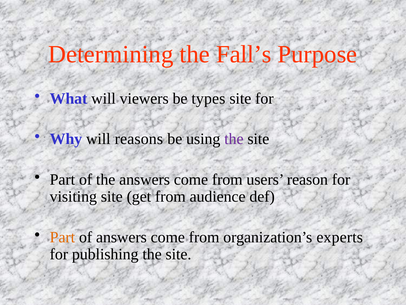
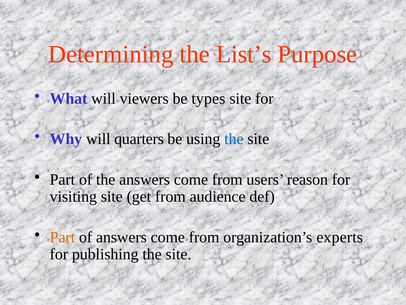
Fall’s: Fall’s -> List’s
reasons: reasons -> quarters
the at (234, 139) colour: purple -> blue
